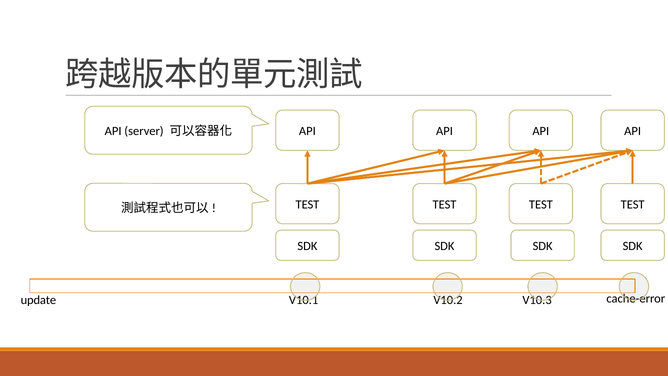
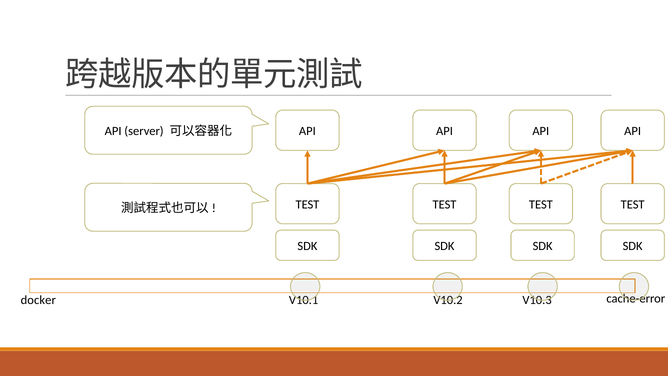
update: update -> docker
